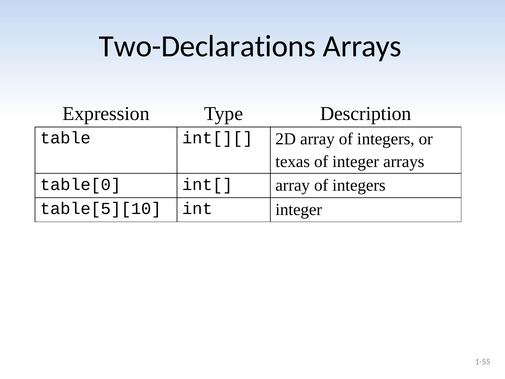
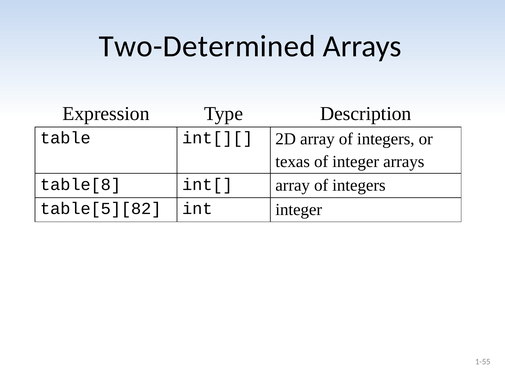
Two-Declarations: Two-Declarations -> Two-Determined
table[0: table[0 -> table[8
table[5][10: table[5][10 -> table[5][82
